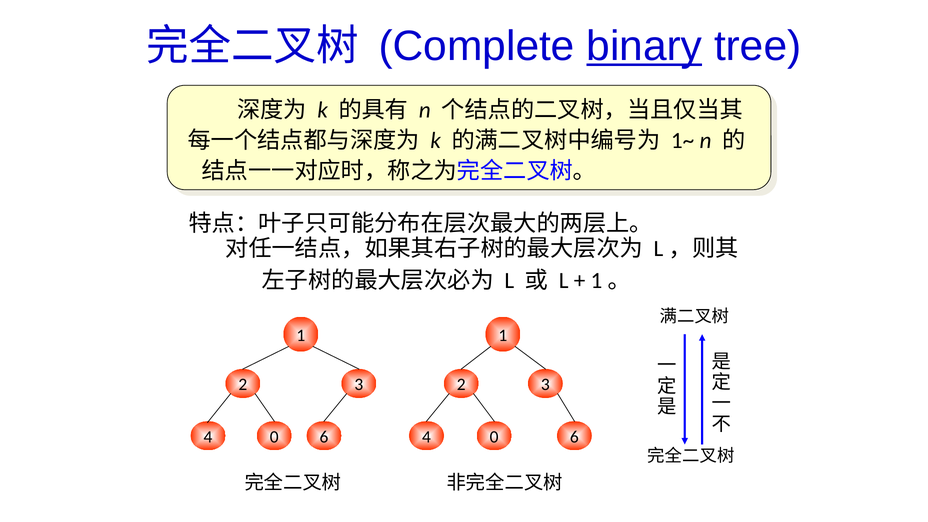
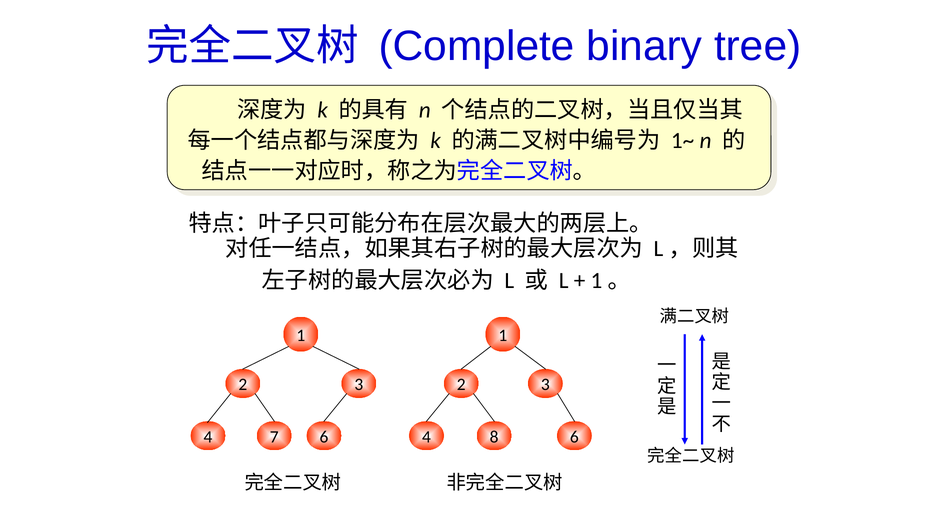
binary underline: present -> none
0 at (274, 437): 0 -> 7
0 at (494, 437): 0 -> 8
